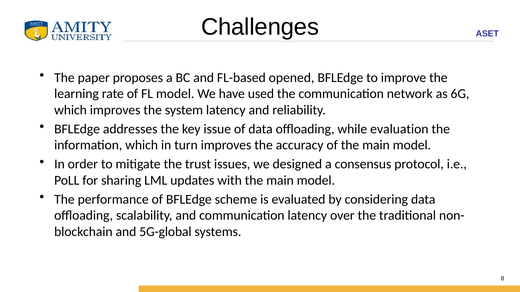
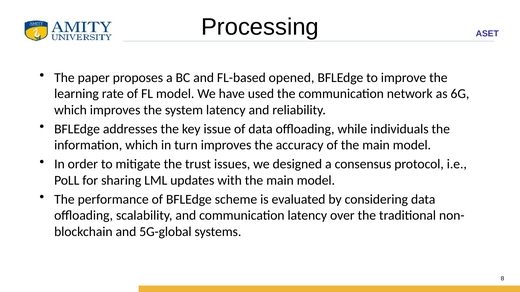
Challenges: Challenges -> Processing
evaluation: evaluation -> individuals
